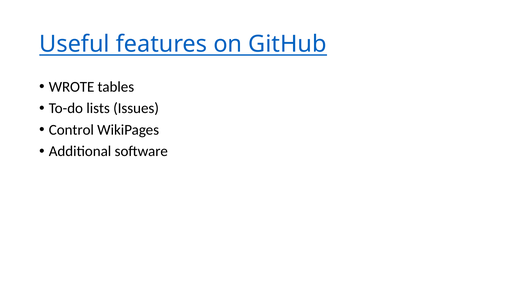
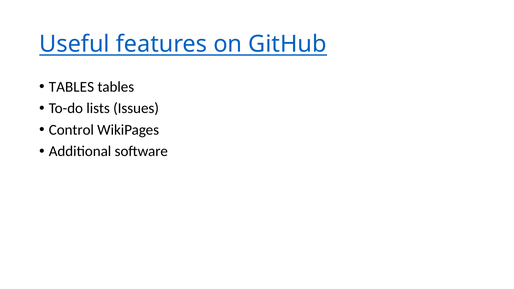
WROTE at (72, 87): WROTE -> TABLES
